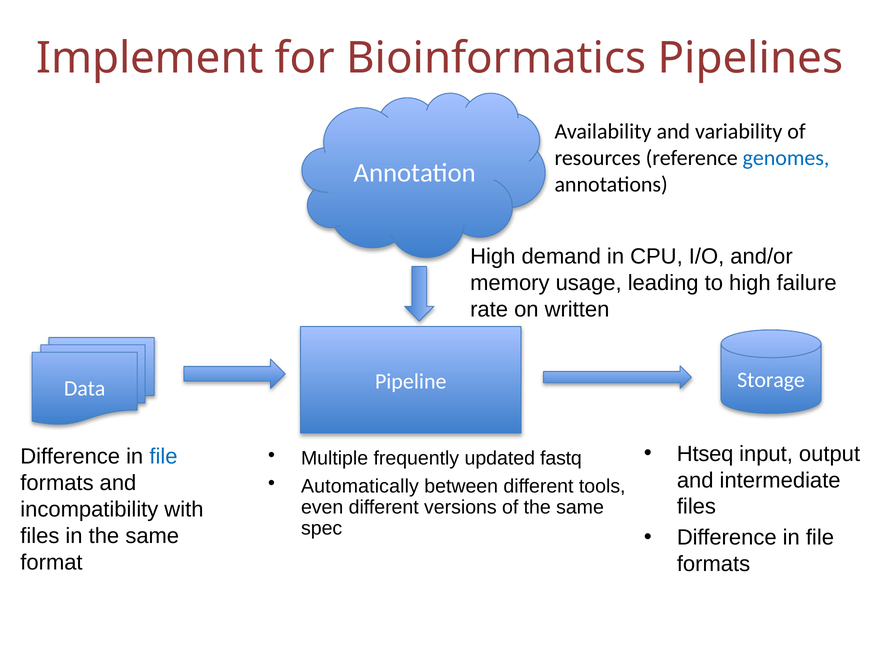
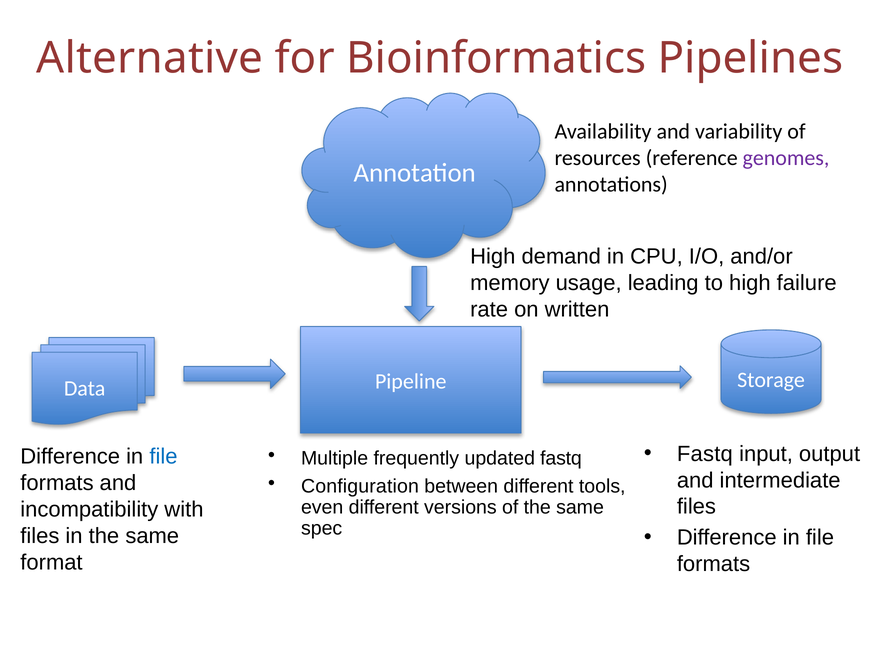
Implement: Implement -> Alternative
genomes colour: blue -> purple
Htseq at (705, 454): Htseq -> Fastq
Automatically: Automatically -> Configuration
